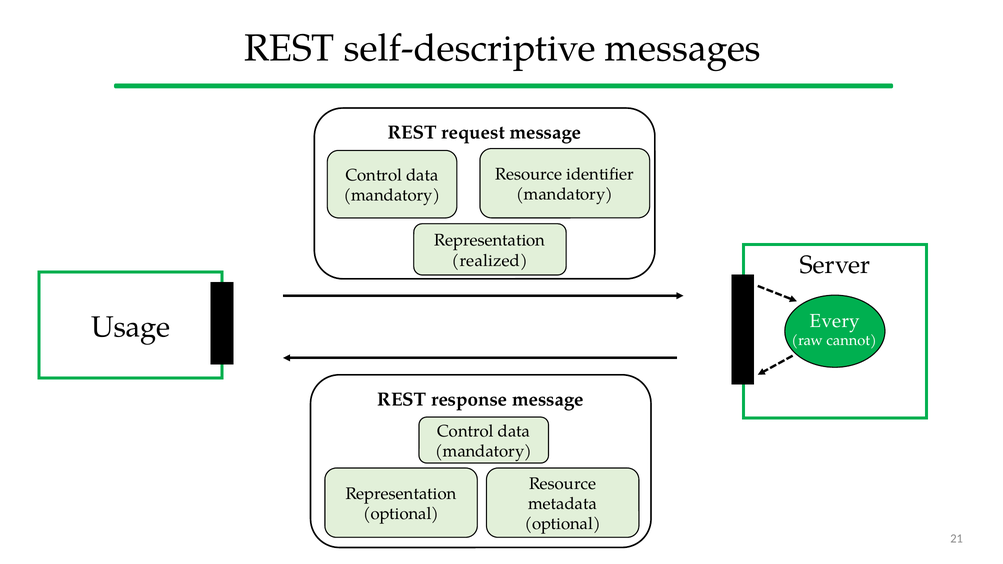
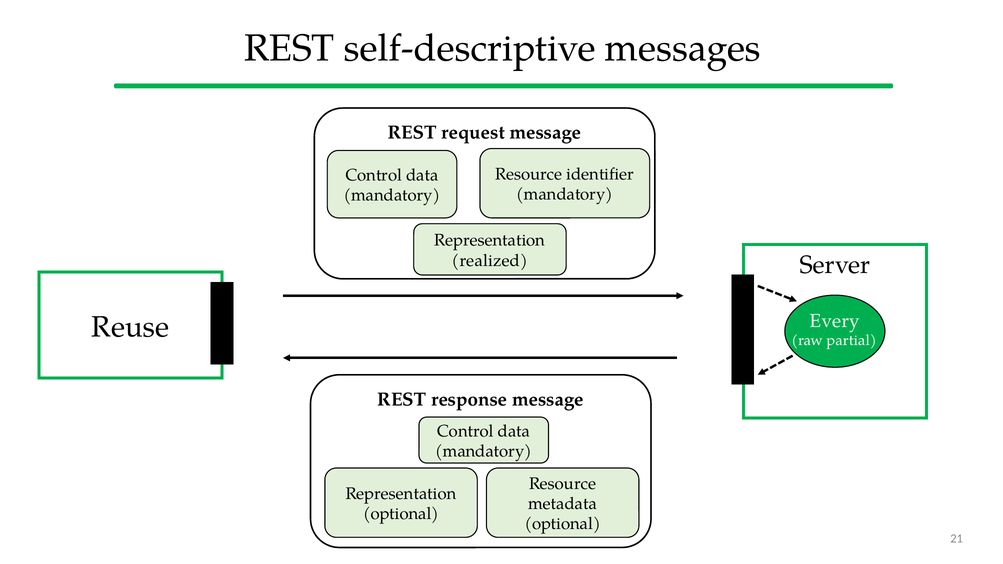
Usage: Usage -> Reuse
cannot: cannot -> partial
